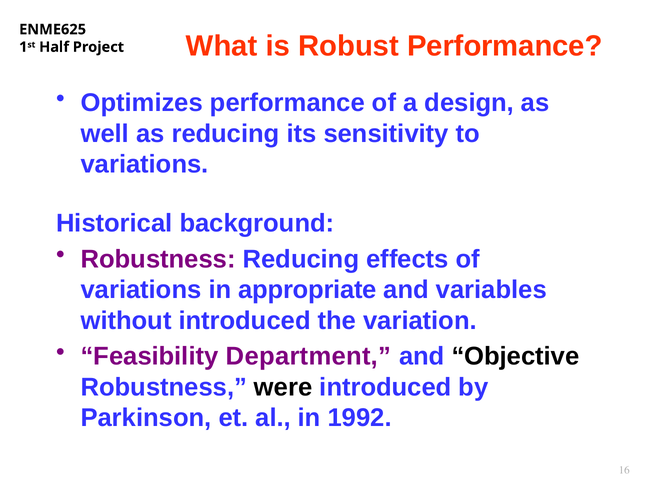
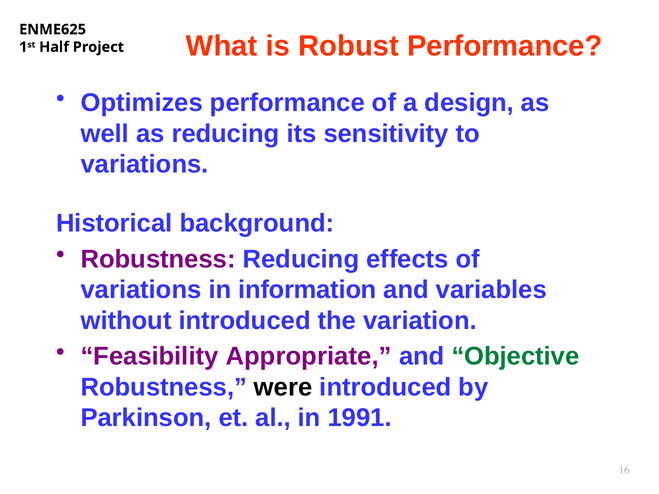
appropriate: appropriate -> information
Department: Department -> Appropriate
Objective colour: black -> green
1992: 1992 -> 1991
